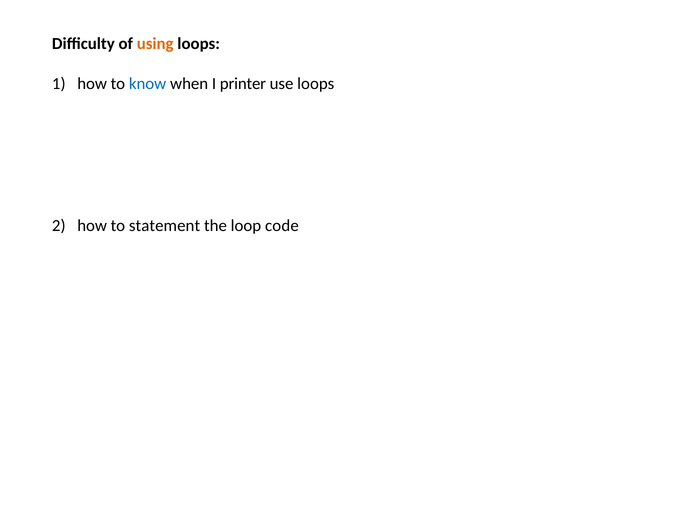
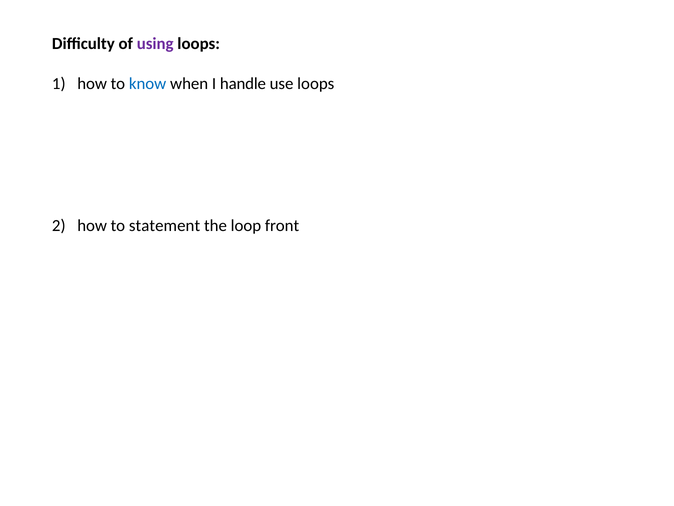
using colour: orange -> purple
printer: printer -> handle
code: code -> front
